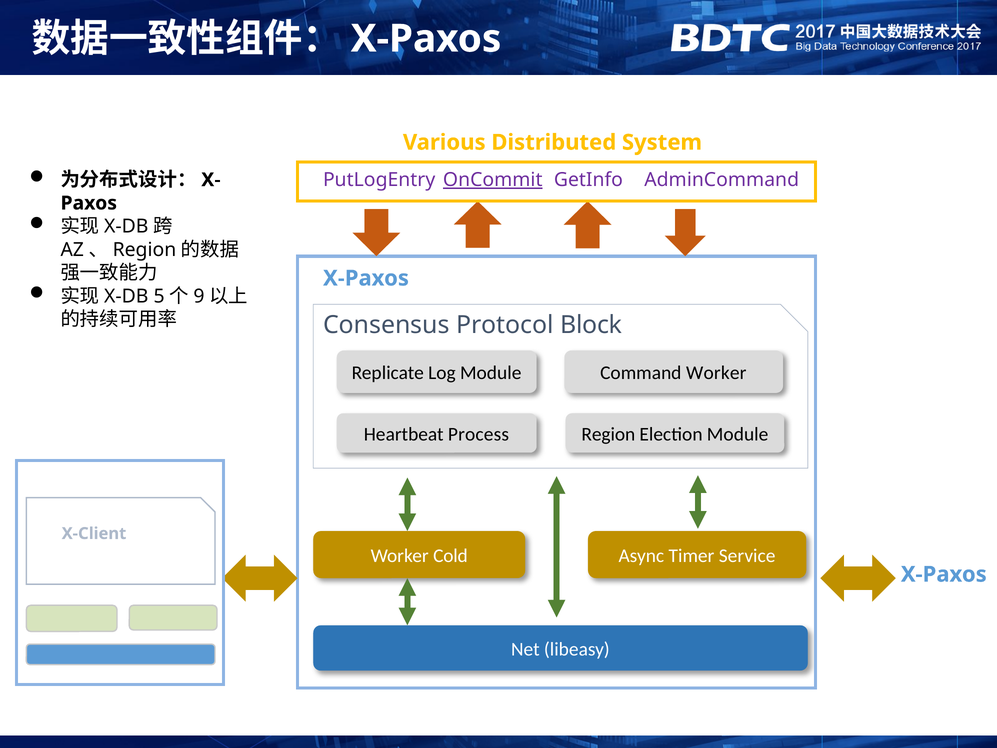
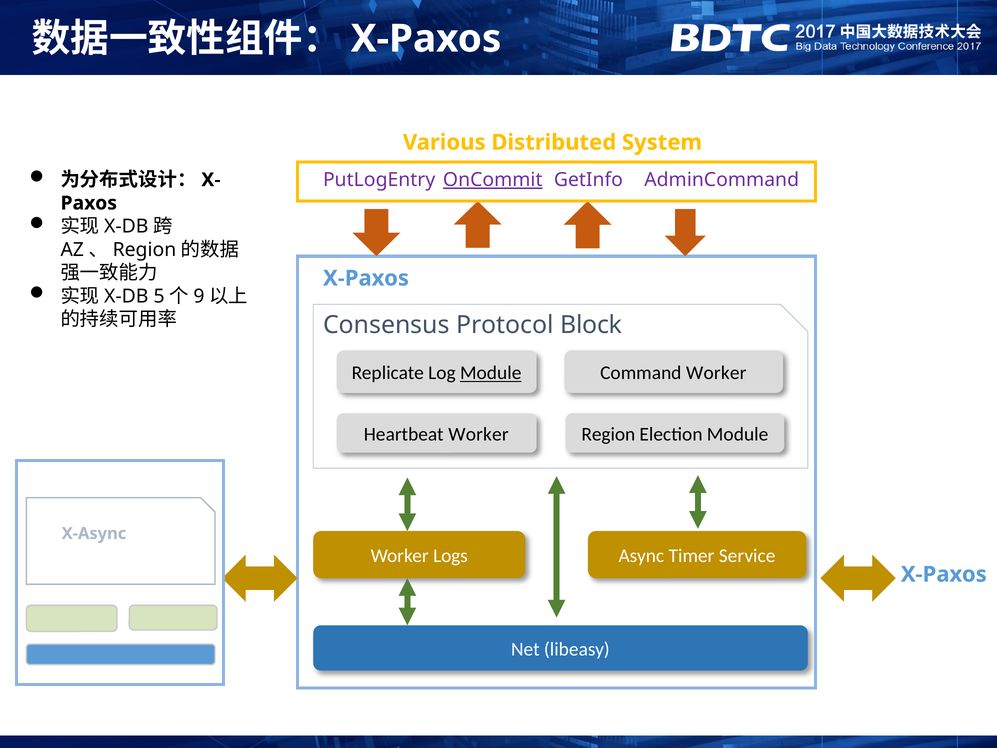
Module at (491, 373) underline: none -> present
Heartbeat Process: Process -> Worker
X-Client: X-Client -> X-Async
Cold: Cold -> Logs
